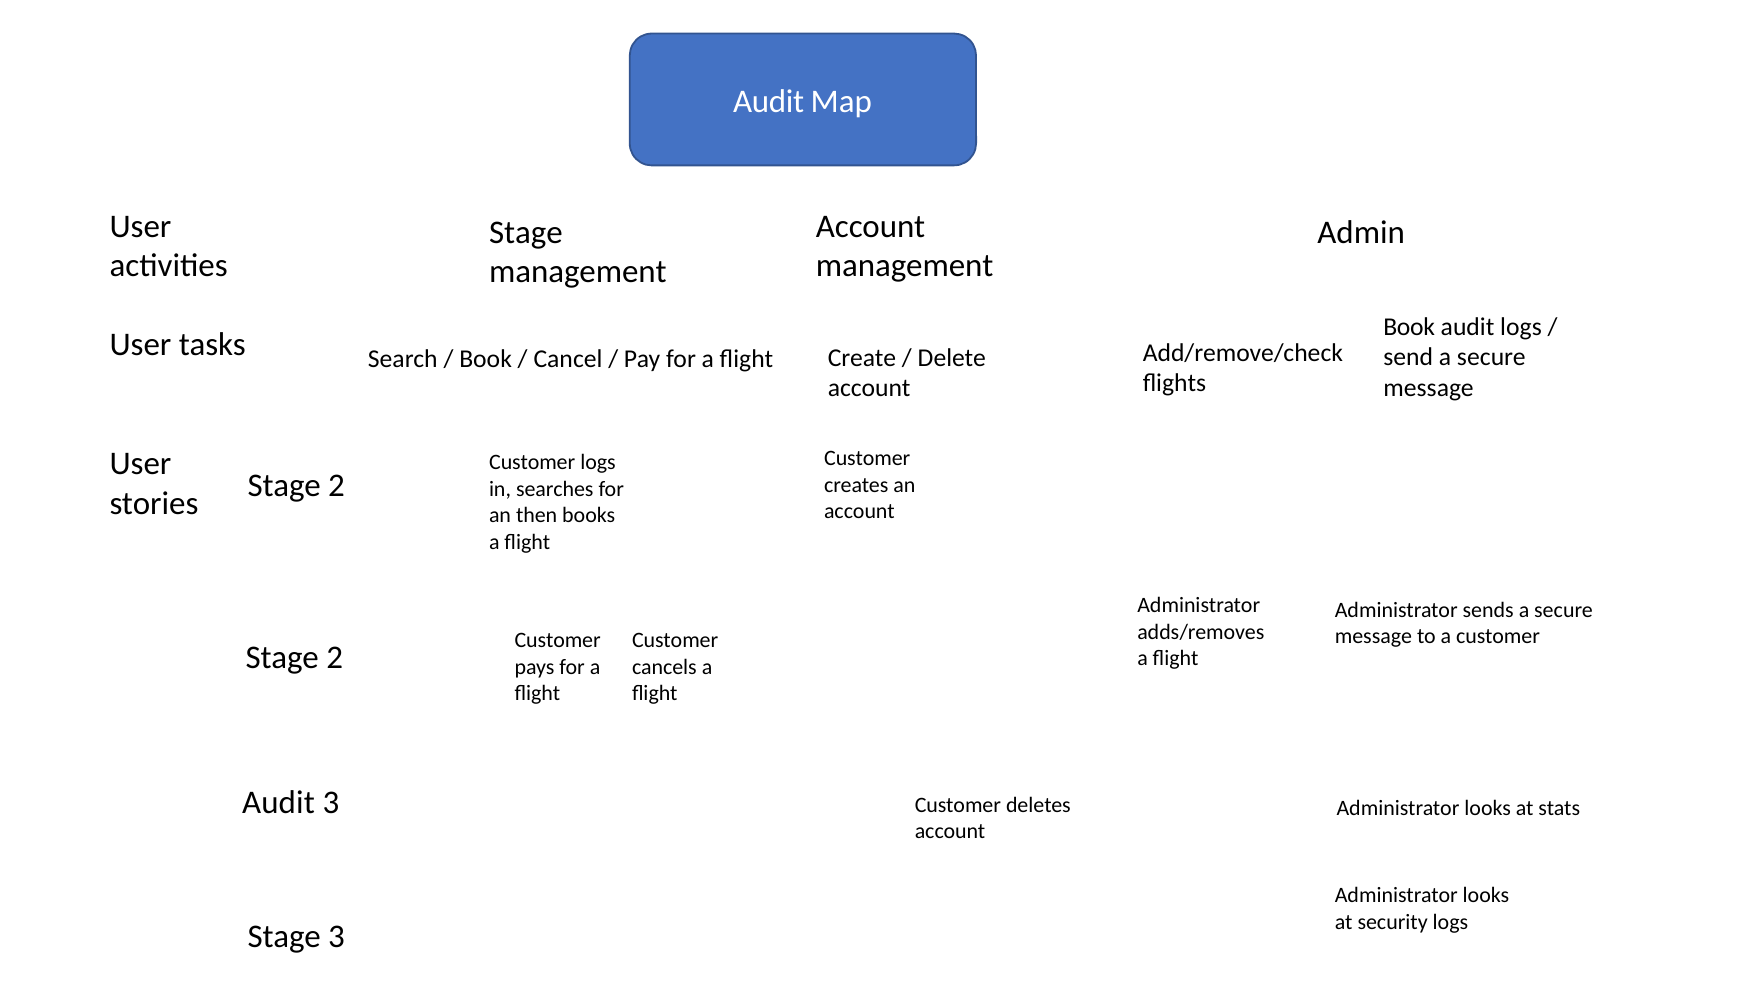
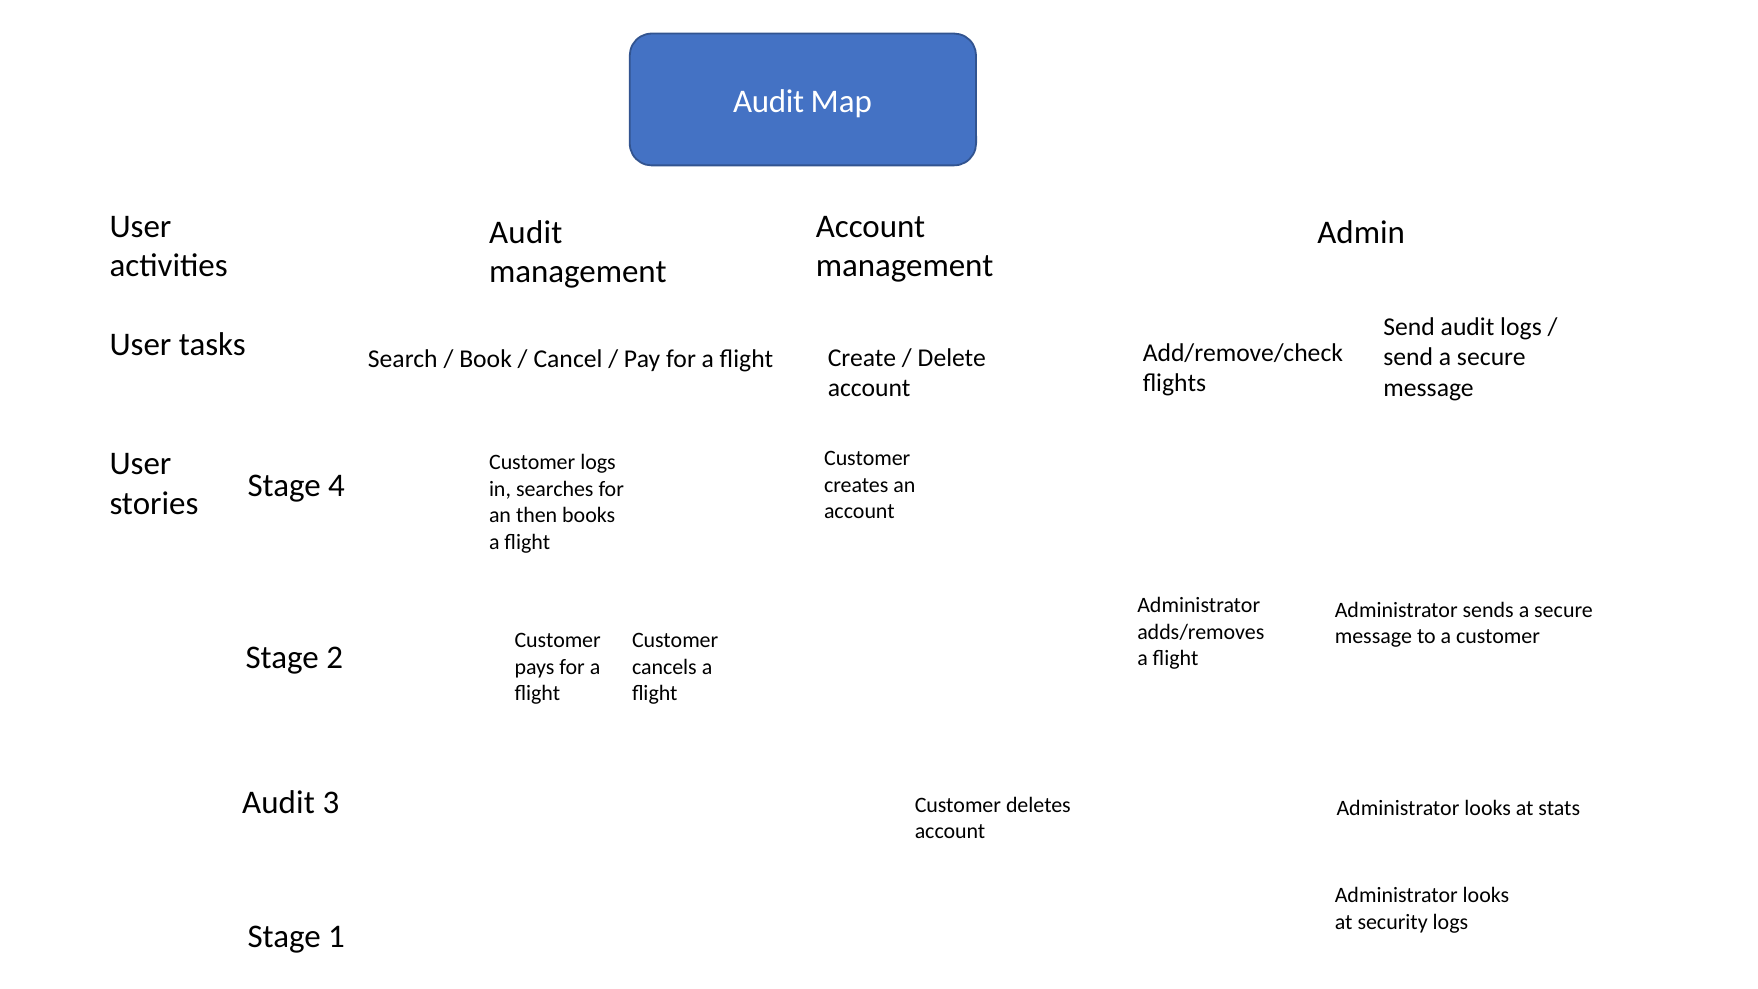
Stage at (526, 232): Stage -> Audit
Book at (1409, 327): Book -> Send
2 at (337, 486): 2 -> 4
Stage 3: 3 -> 1
